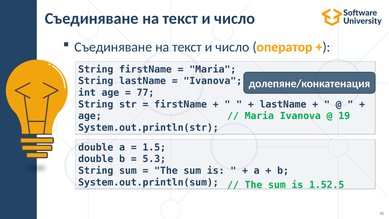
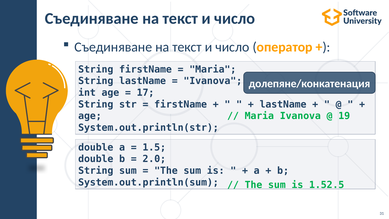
77: 77 -> 17
5.3: 5.3 -> 2.0
